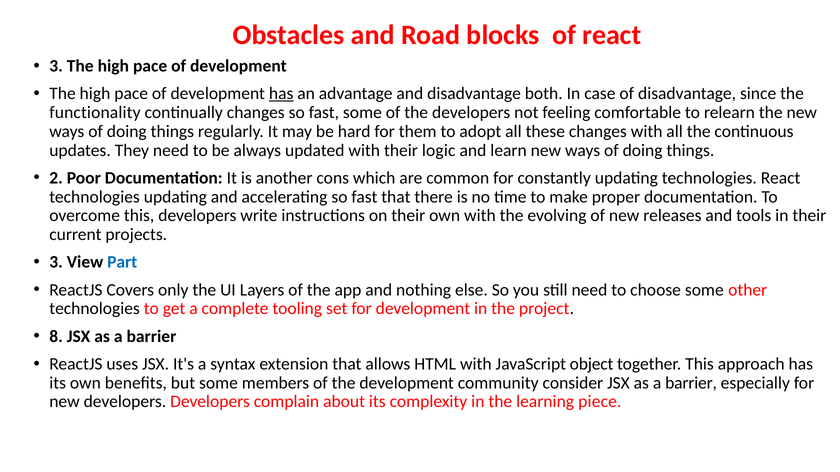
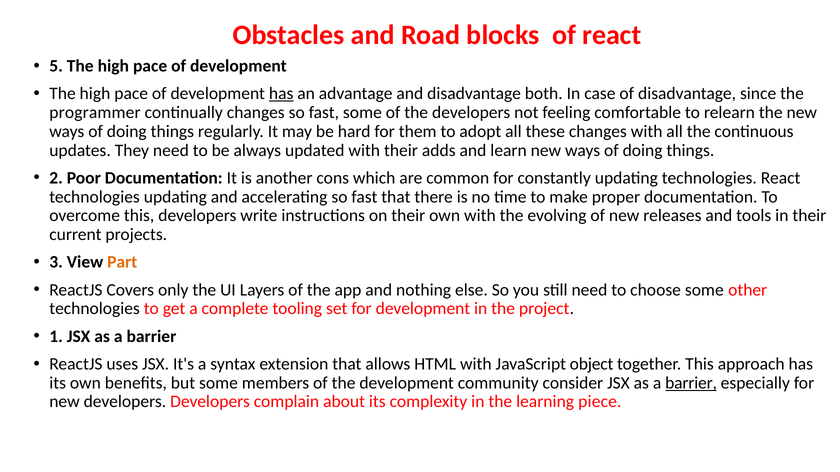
3 at (56, 66): 3 -> 5
functionality: functionality -> programmer
logic: logic -> adds
Part colour: blue -> orange
8: 8 -> 1
barrier at (691, 383) underline: none -> present
